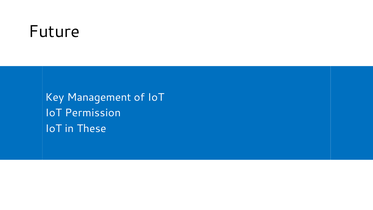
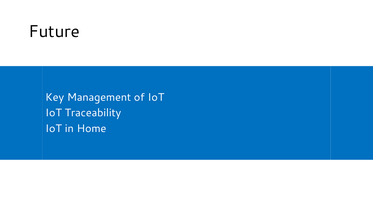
Permission: Permission -> Traceability
These: These -> Home
